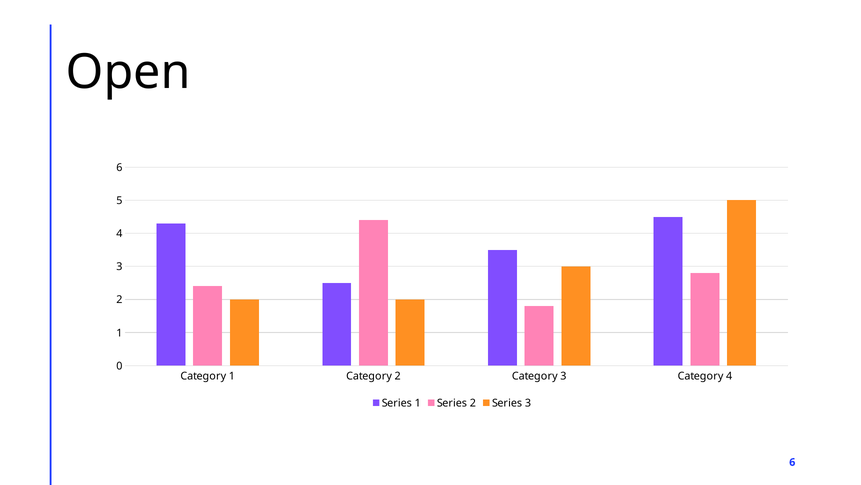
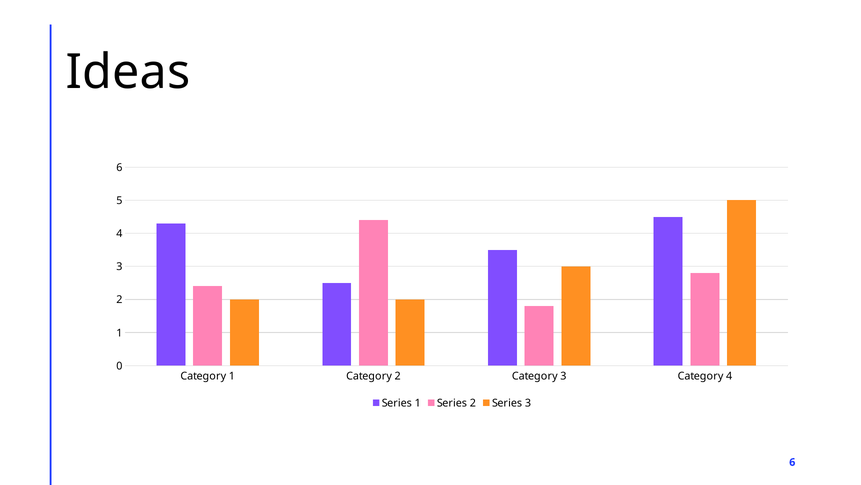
Open: Open -> Ideas
